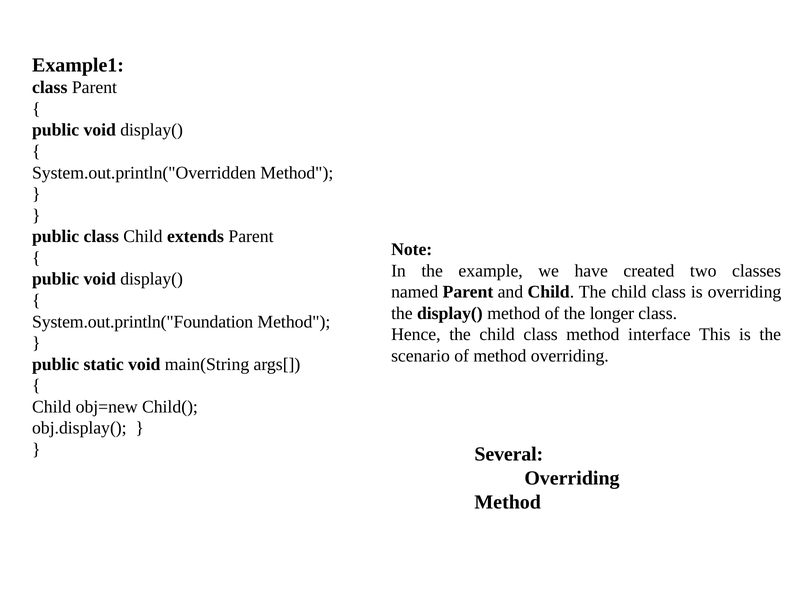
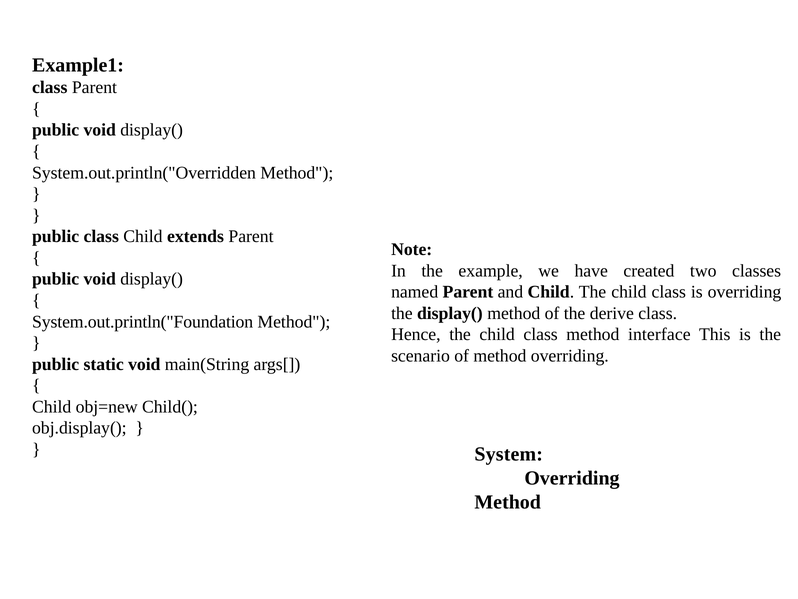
longer: longer -> derive
Several: Several -> System
